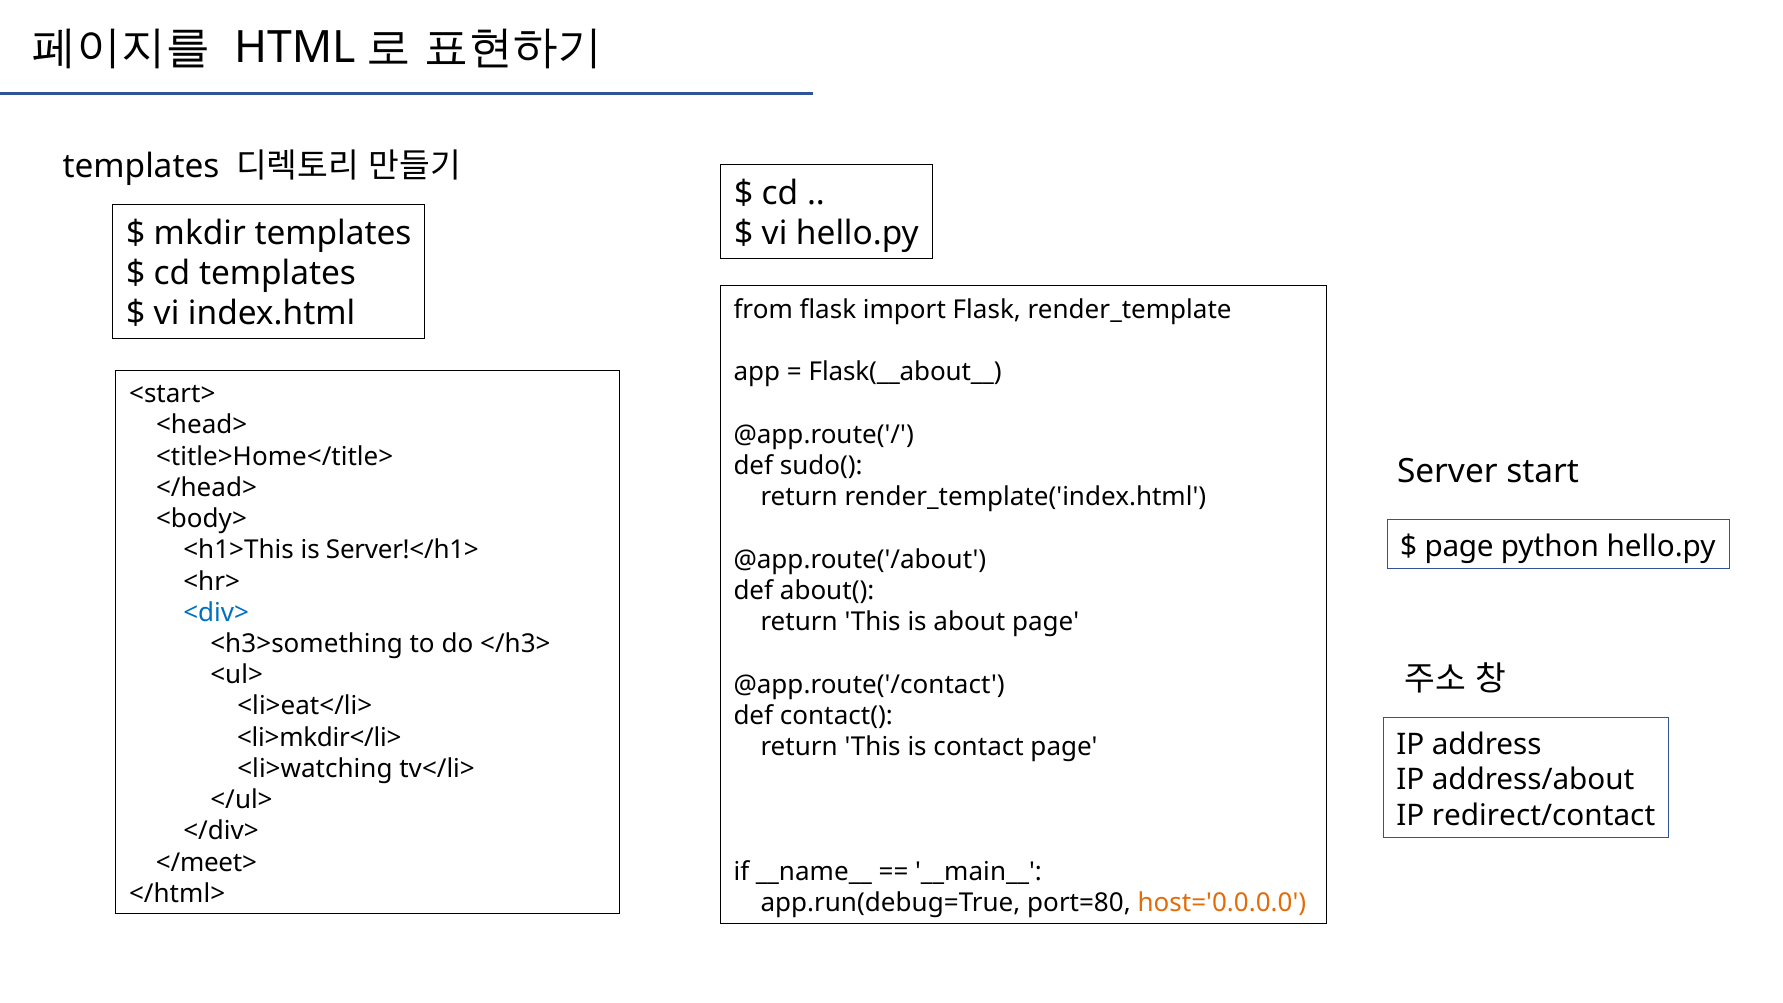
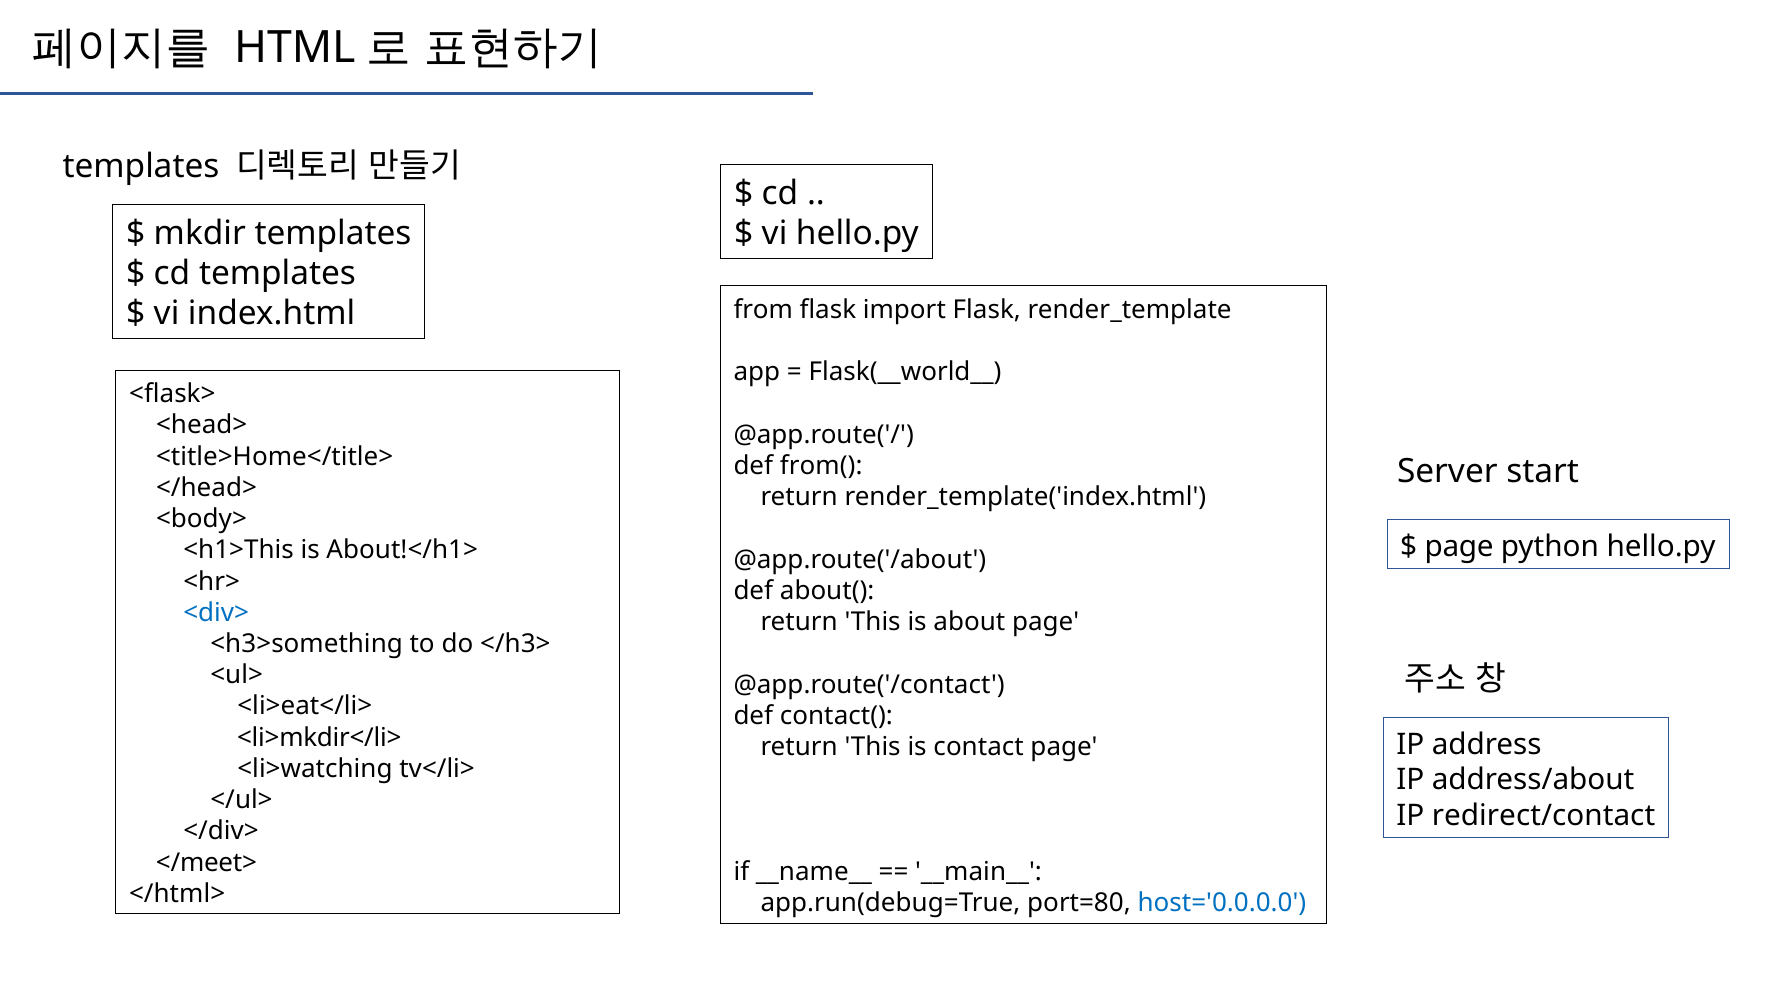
Flask(__about__: Flask(__about__ -> Flask(__world__
<start>: <start> -> <flask>
sudo(: sudo( -> from(
Server!</h1>: Server!</h1> -> About!</h1>
host='0.0.0.0 colour: orange -> blue
